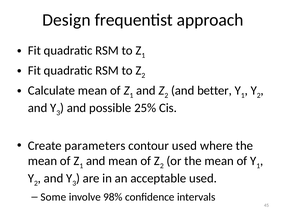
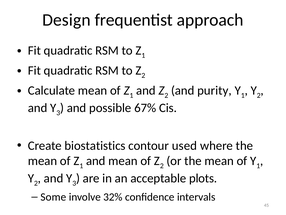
better: better -> purity
25%: 25% -> 67%
parameters: parameters -> biostatistics
acceptable used: used -> plots
98%: 98% -> 32%
